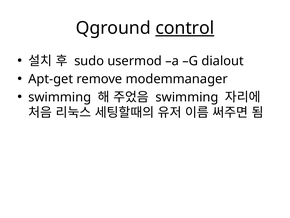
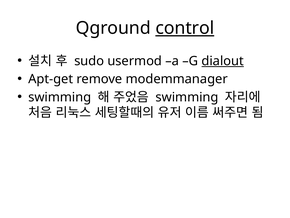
dialout underline: none -> present
